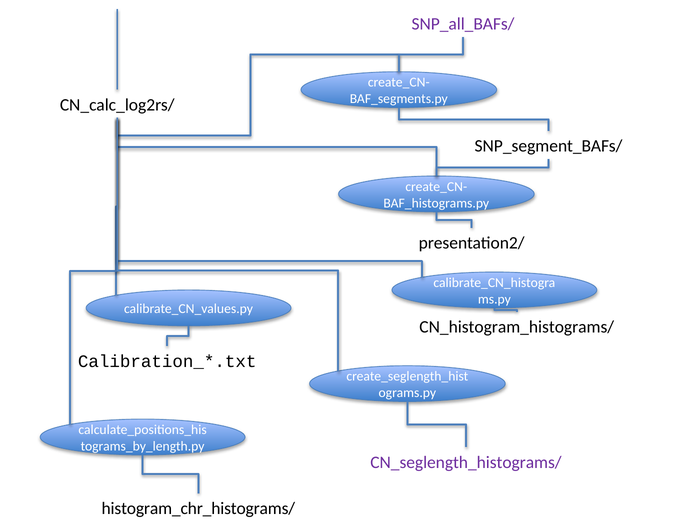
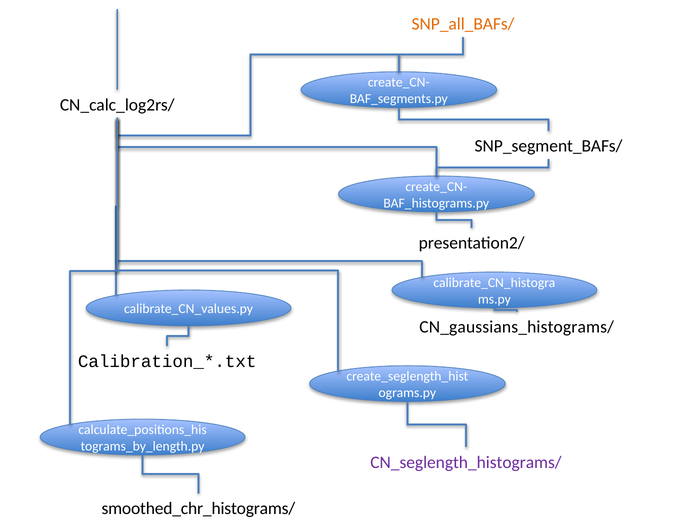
SNP_all_BAFs/ colour: purple -> orange
CN_histogram_histograms/: CN_histogram_histograms/ -> CN_gaussians_histograms/
histogram_chr_histograms/: histogram_chr_histograms/ -> smoothed_chr_histograms/
